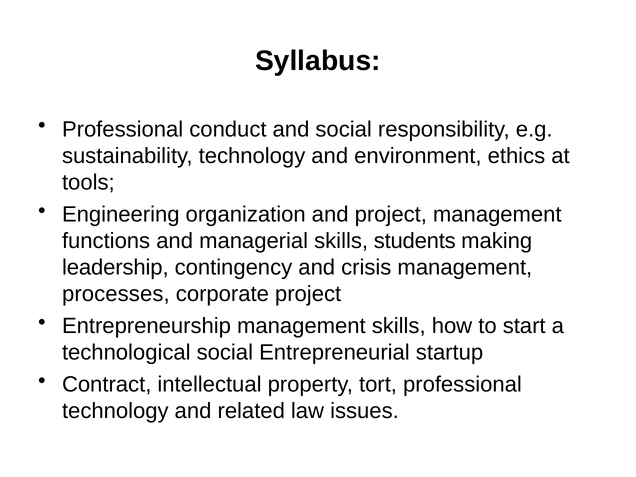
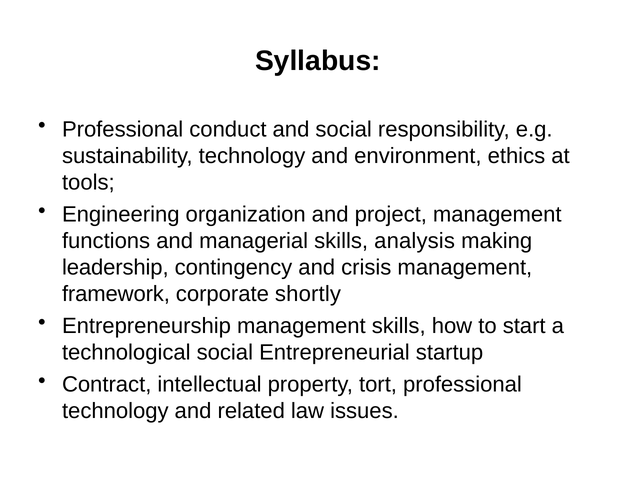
students: students -> analysis
processes: processes -> framework
corporate project: project -> shortly
